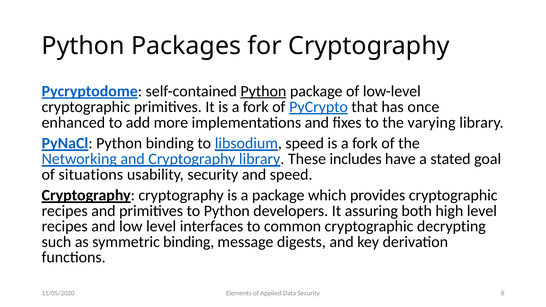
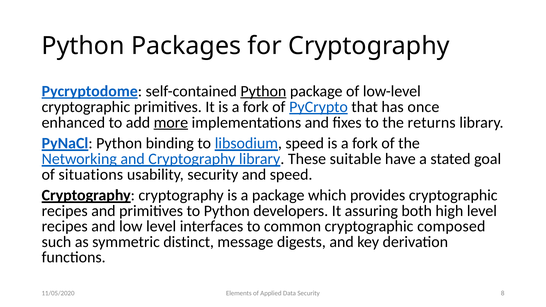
more underline: none -> present
varying: varying -> returns
includes: includes -> suitable
decrypting: decrypting -> composed
symmetric binding: binding -> distinct
